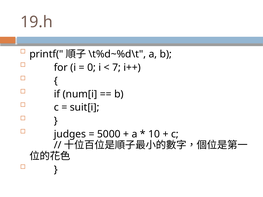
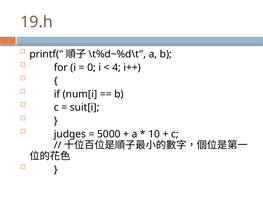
7: 7 -> 4
